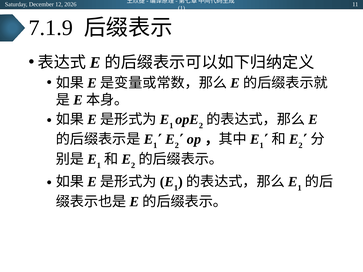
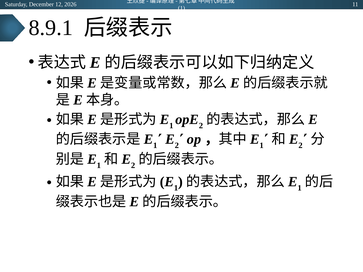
7.1.9: 7.1.9 -> 8.9.1
